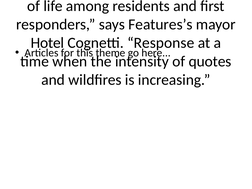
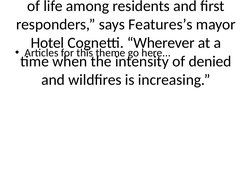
Response: Response -> Wherever
quotes: quotes -> denied
